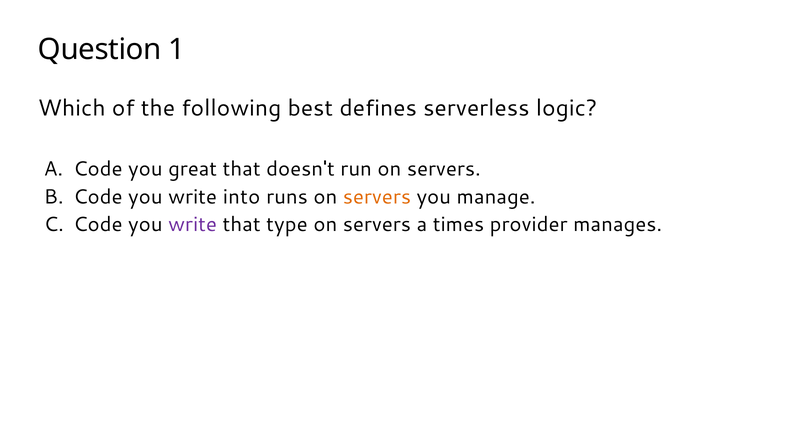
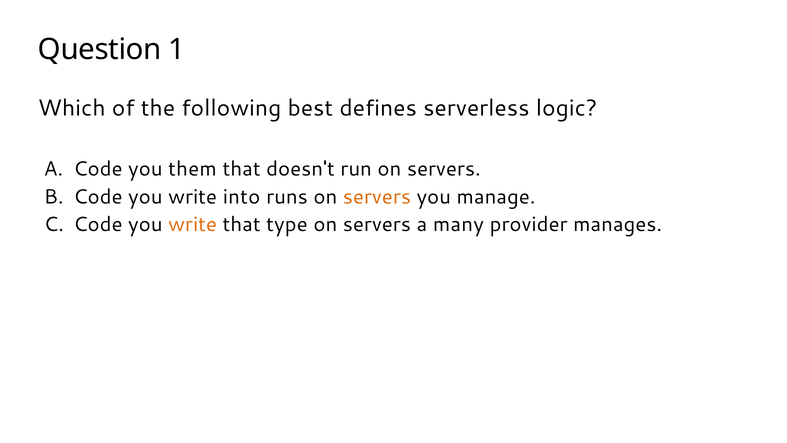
great: great -> them
write at (193, 224) colour: purple -> orange
times: times -> many
